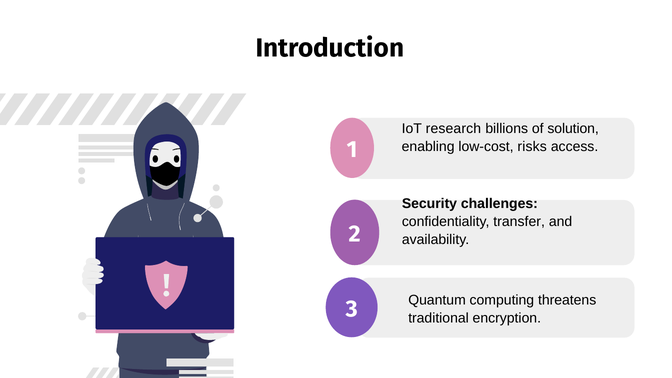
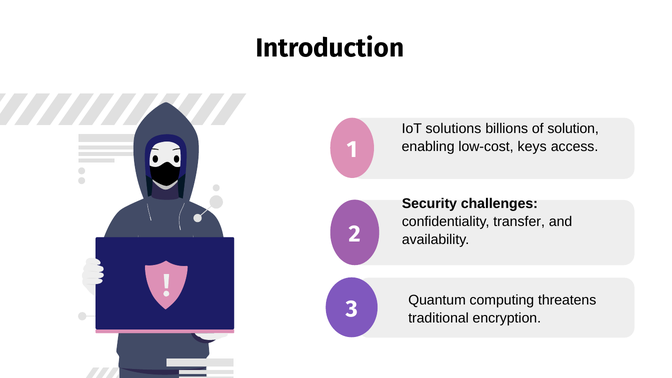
research: research -> solutions
risks: risks -> keys
